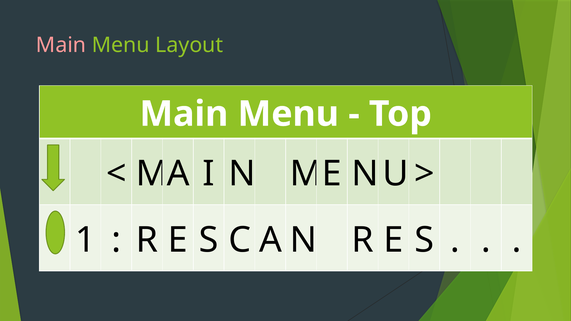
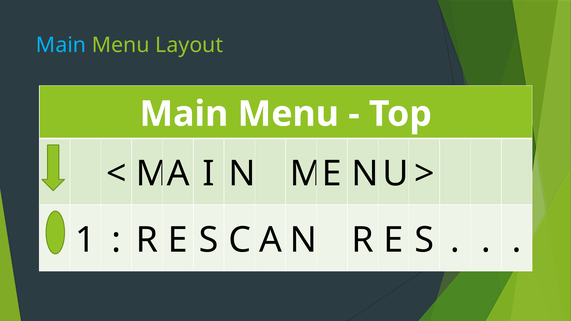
Main at (61, 45) colour: pink -> light blue
